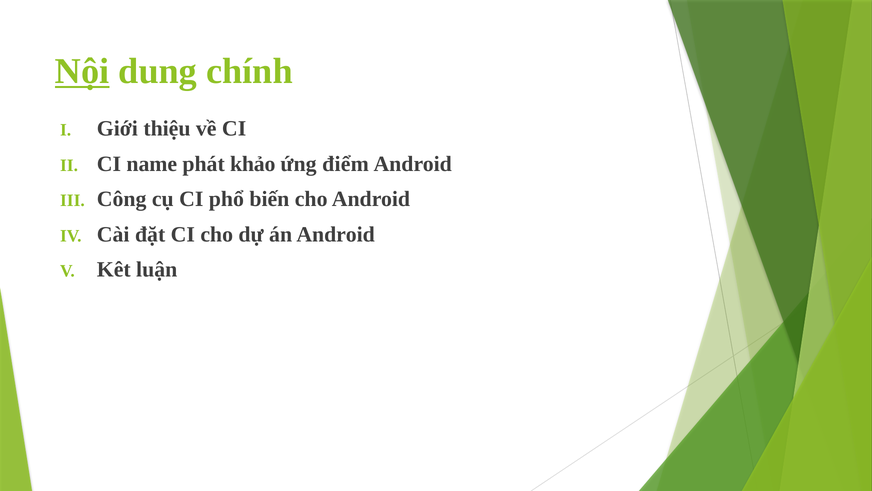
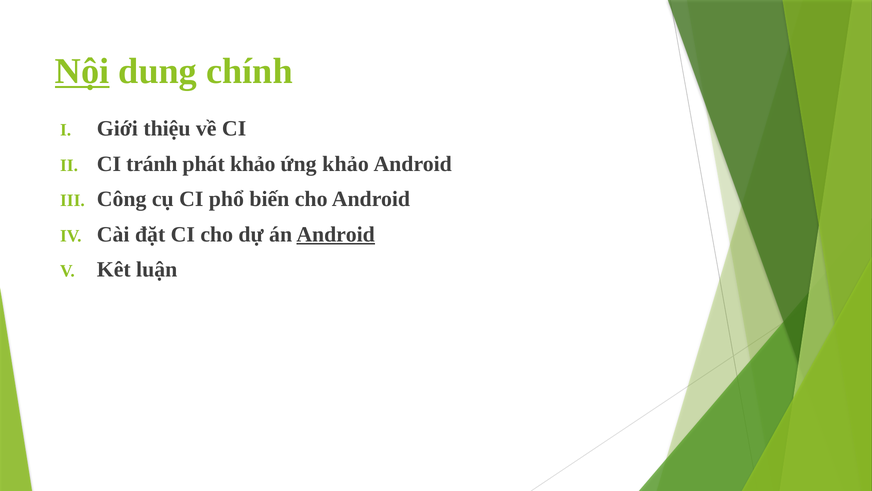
name: name -> tránh
ứng điểm: điểm -> khảo
Android at (336, 234) underline: none -> present
